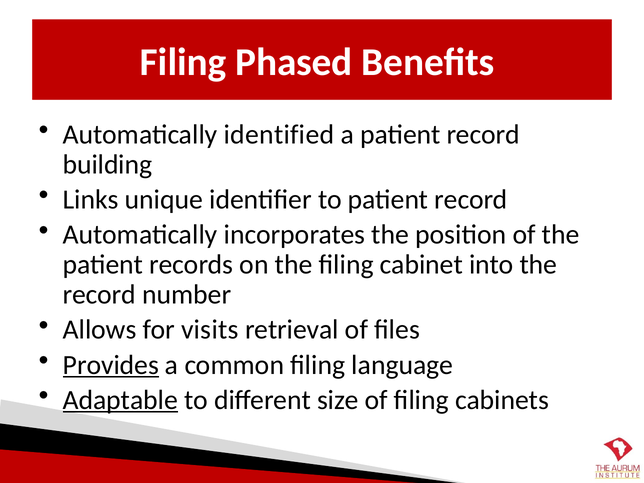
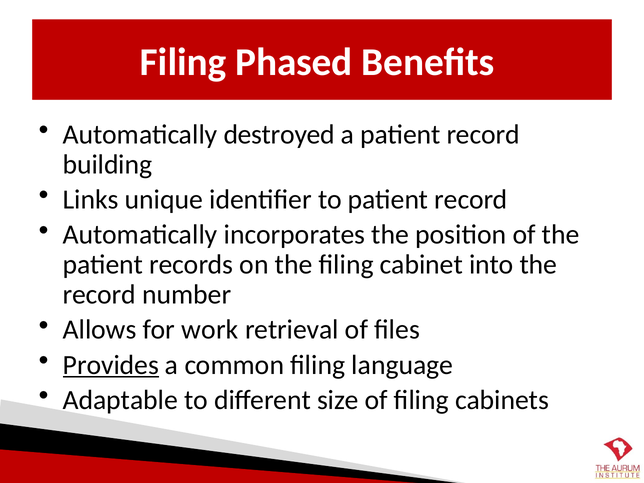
identified: identified -> destroyed
visits: visits -> work
Adaptable underline: present -> none
